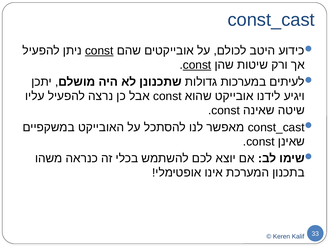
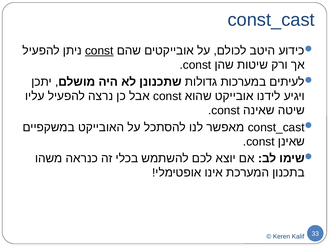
const at (197, 65) underline: present -> none
